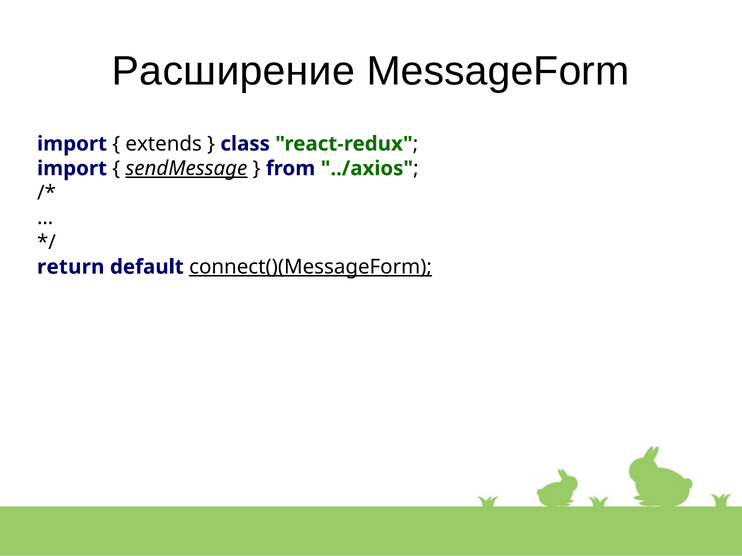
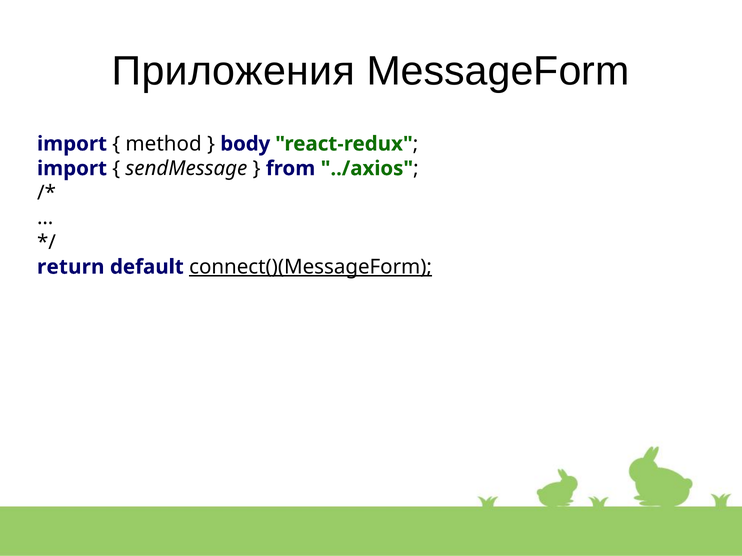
Расширение: Расширение -> Приложения
extends: extends -> method
class: class -> body
sendMessage underline: present -> none
